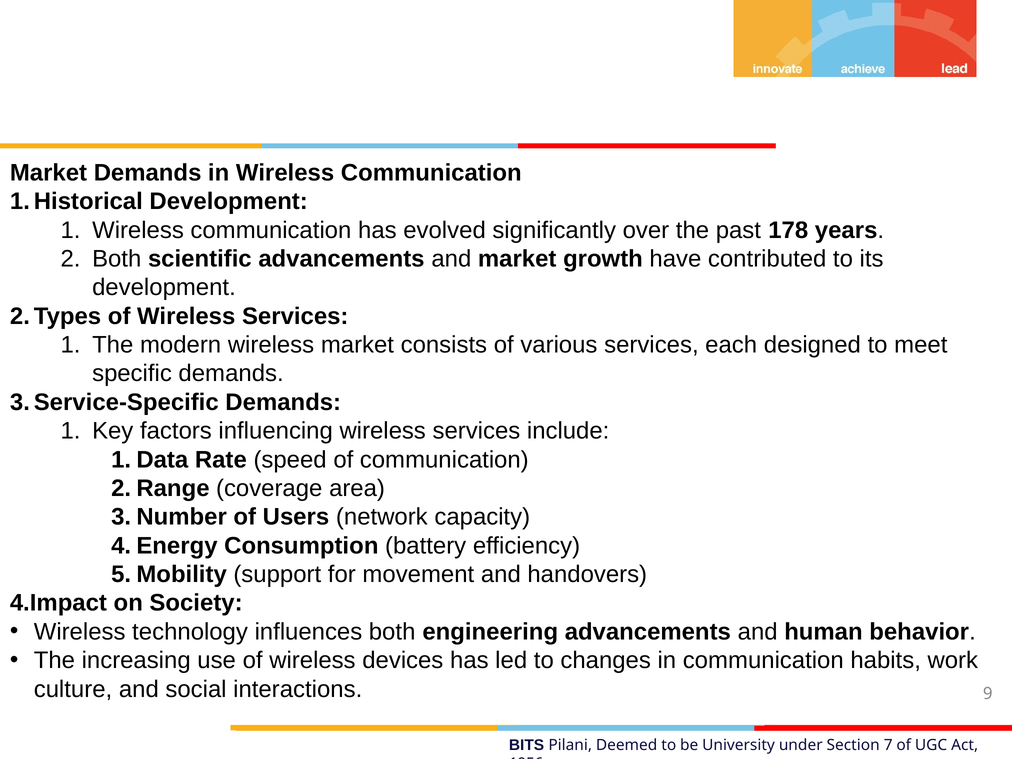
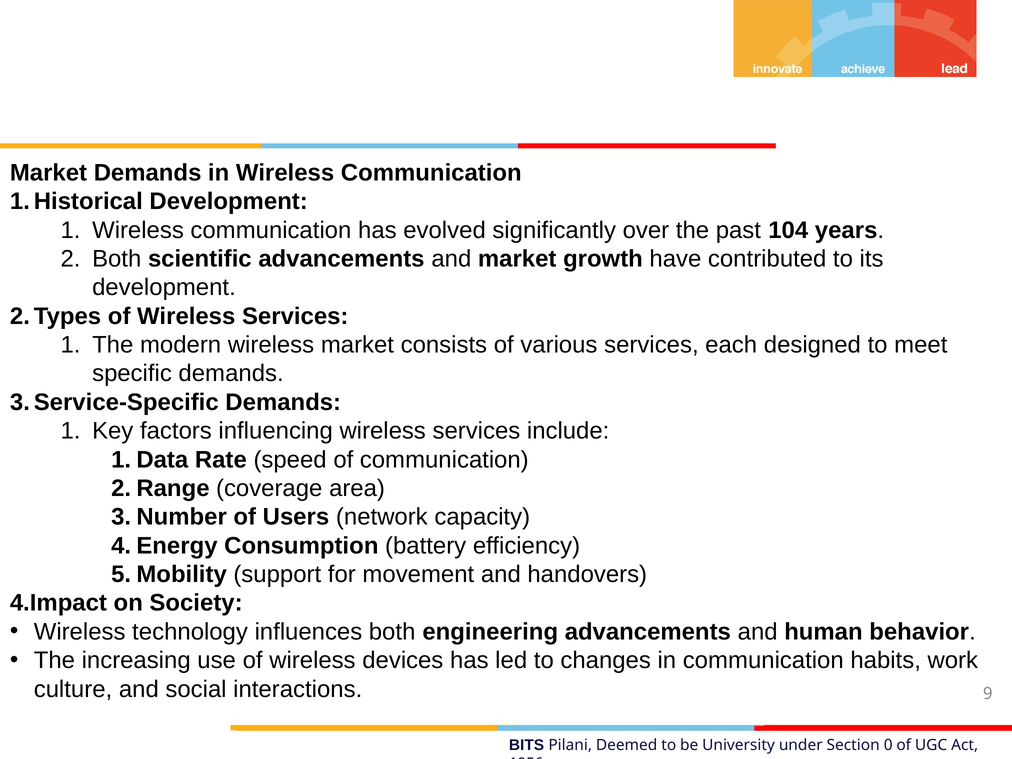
178: 178 -> 104
7: 7 -> 0
